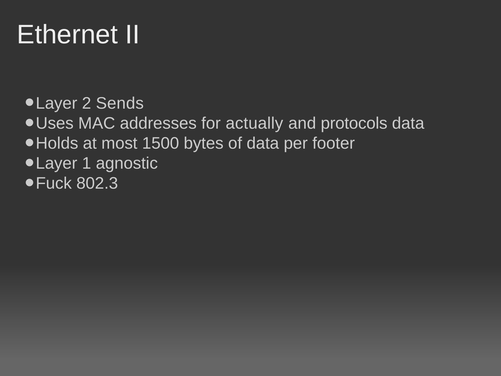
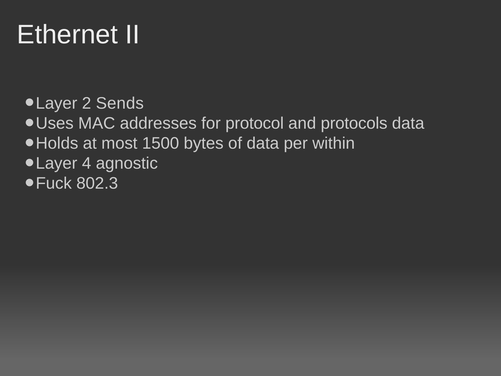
actually: actually -> protocol
footer: footer -> within
1: 1 -> 4
